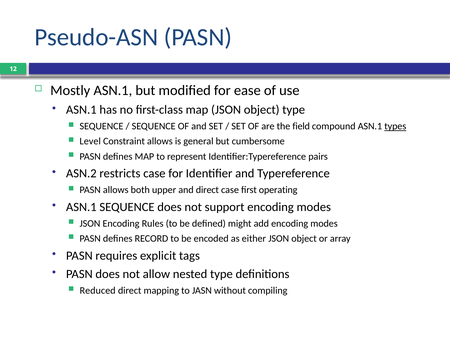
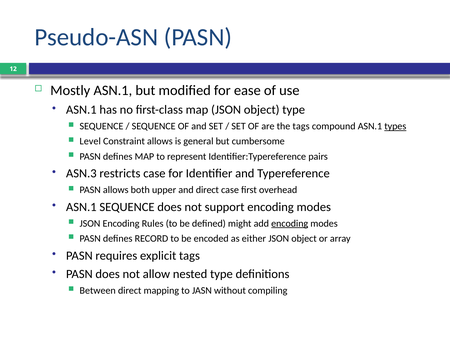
the field: field -> tags
ASN.2: ASN.2 -> ASN.3
operating: operating -> overhead
encoding at (290, 224) underline: none -> present
Reduced: Reduced -> Between
